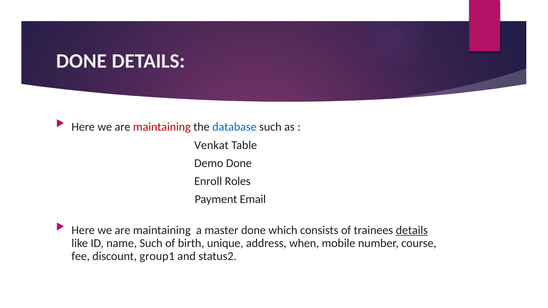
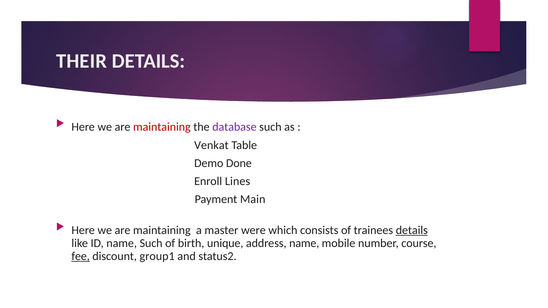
DONE at (81, 61): DONE -> THEIR
database colour: blue -> purple
Roles: Roles -> Lines
Email: Email -> Main
master done: done -> were
address when: when -> name
fee underline: none -> present
